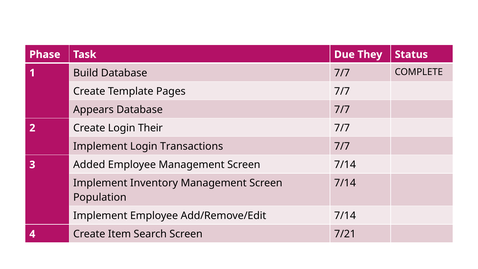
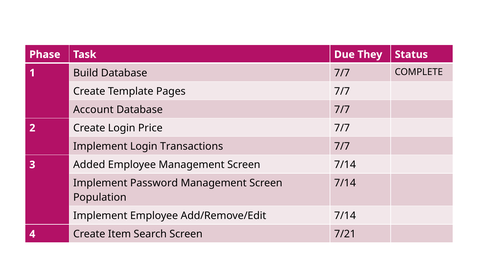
Appears: Appears -> Account
Their: Their -> Price
Inventory: Inventory -> Password
